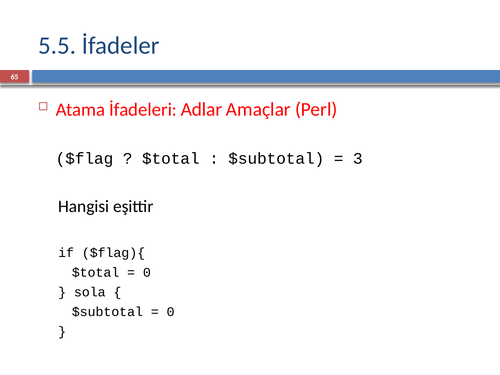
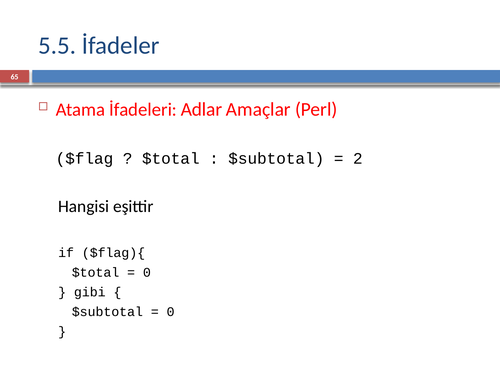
3: 3 -> 2
sola: sola -> gibi
